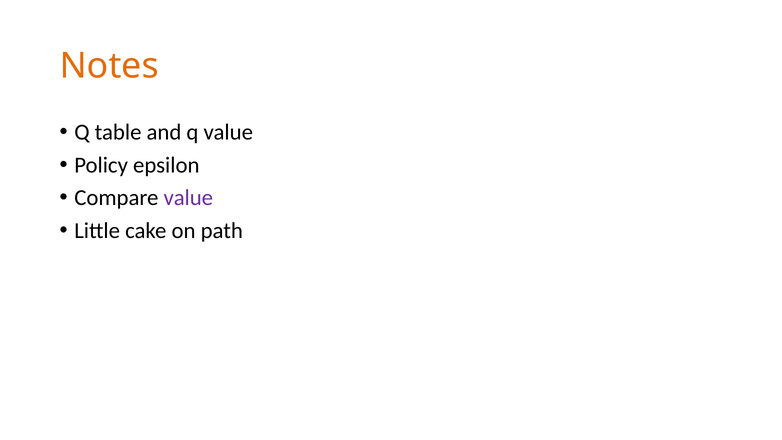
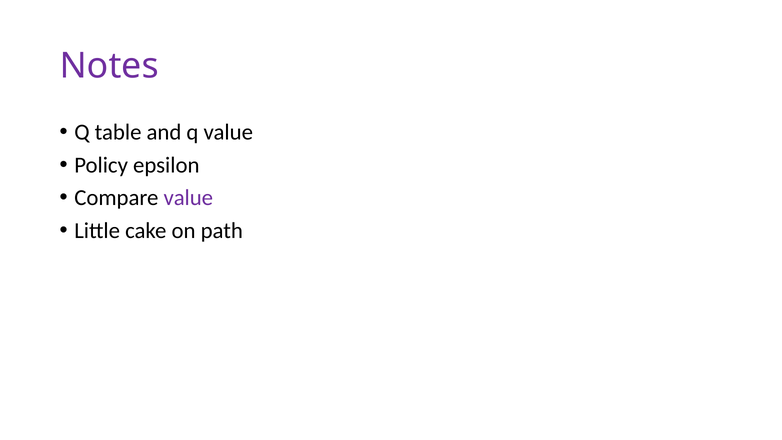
Notes colour: orange -> purple
